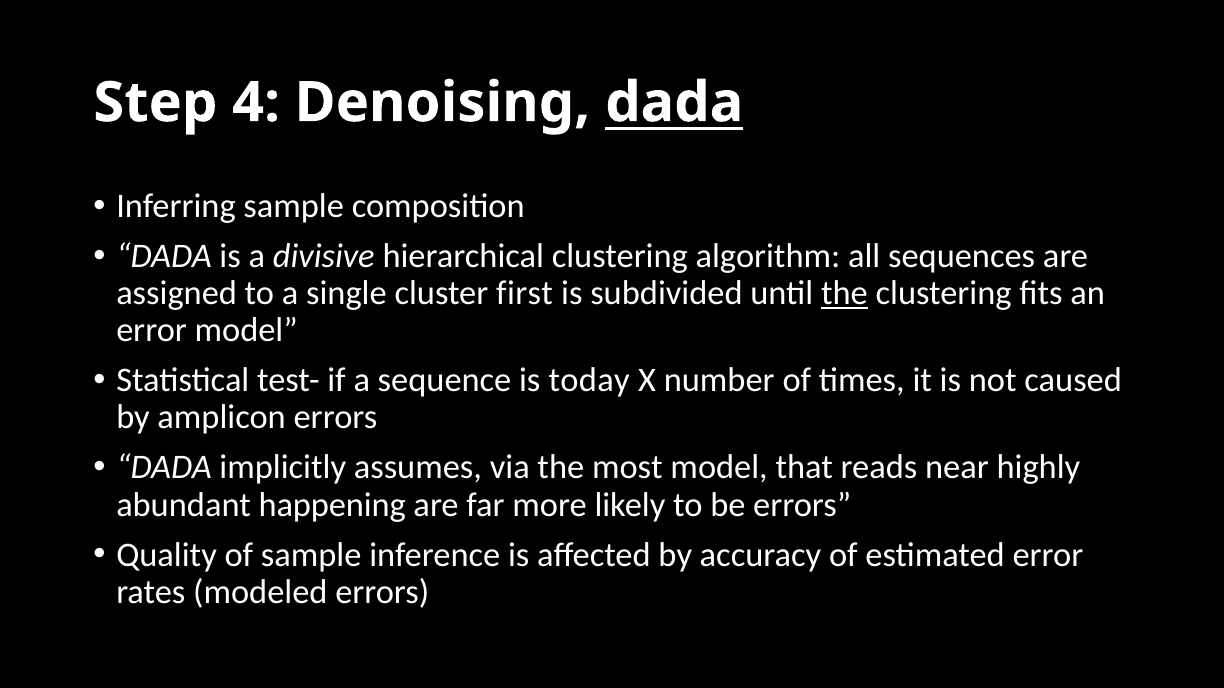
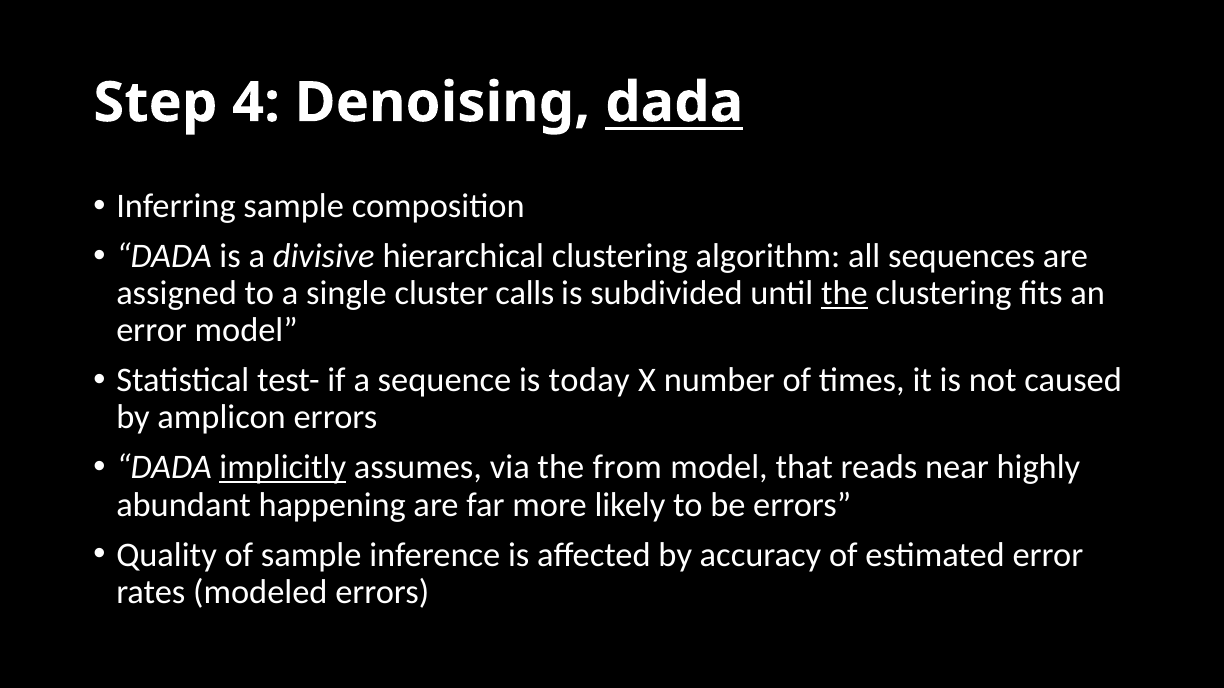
first: first -> calls
implicitly underline: none -> present
most: most -> from
